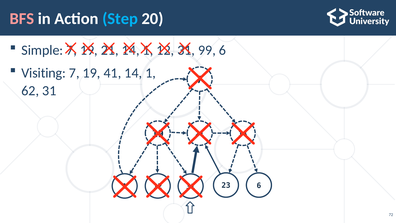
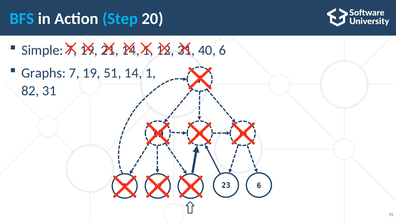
BFS colour: pink -> light blue
99: 99 -> 40
Visiting: Visiting -> Graphs
41: 41 -> 51
62: 62 -> 82
